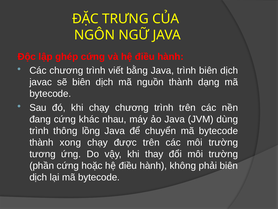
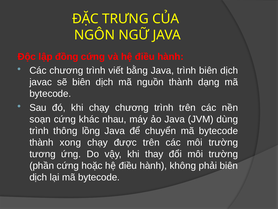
ghép: ghép -> đồng
đang: đang -> soạn
